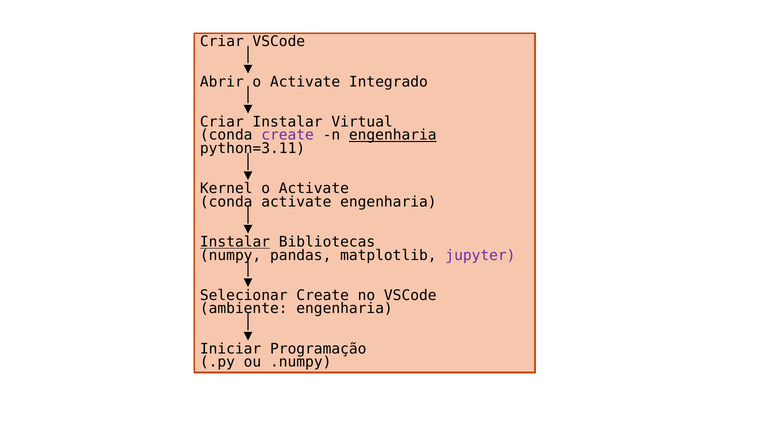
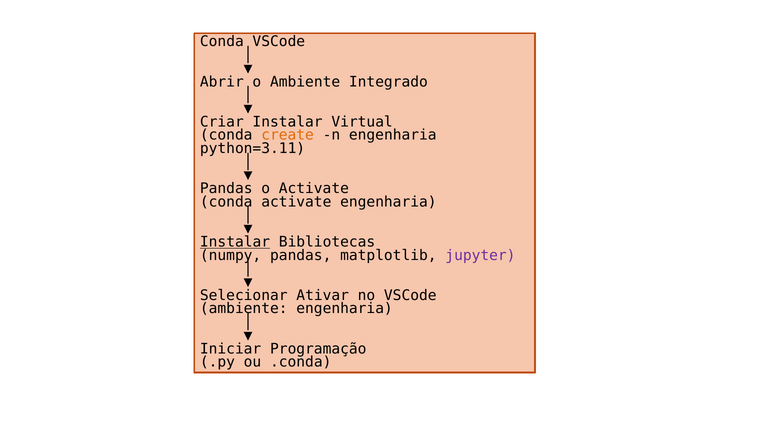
Criar at (222, 42): Criar -> Conda
Abrir o Activate: Activate -> Ambiente
create at (288, 135) colour: purple -> orange
engenharia at (393, 135) underline: present -> none
Kernel at (226, 189): Kernel -> Pandas
Selecionar Create: Create -> Ativar
.numpy: .numpy -> .conda
